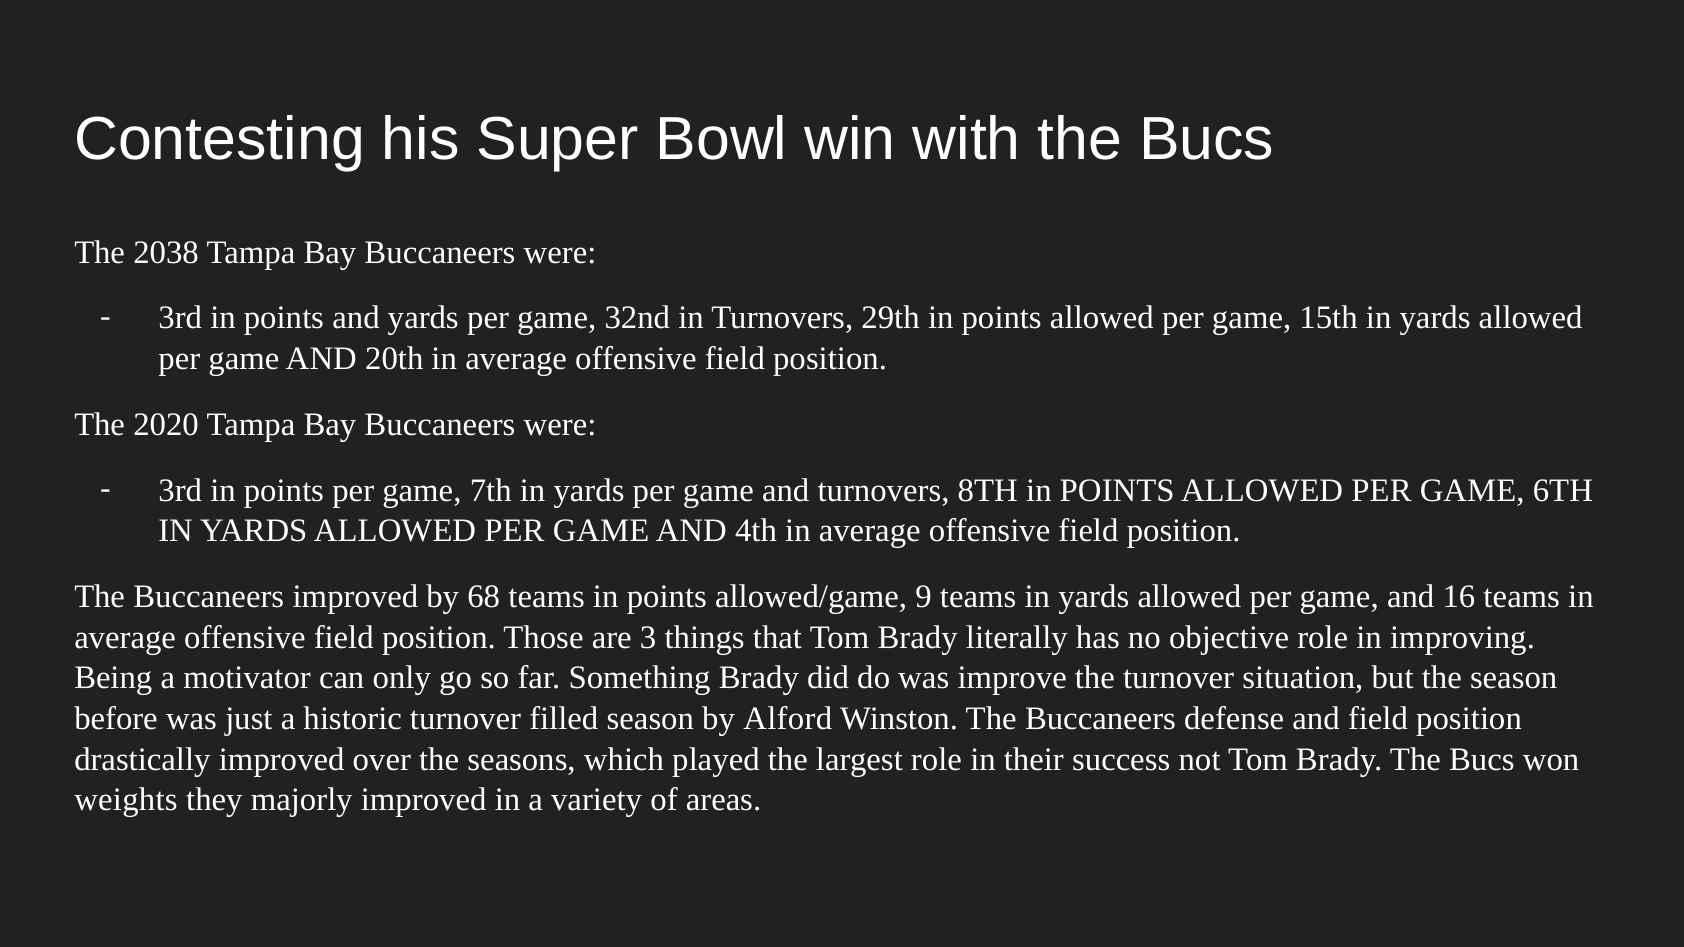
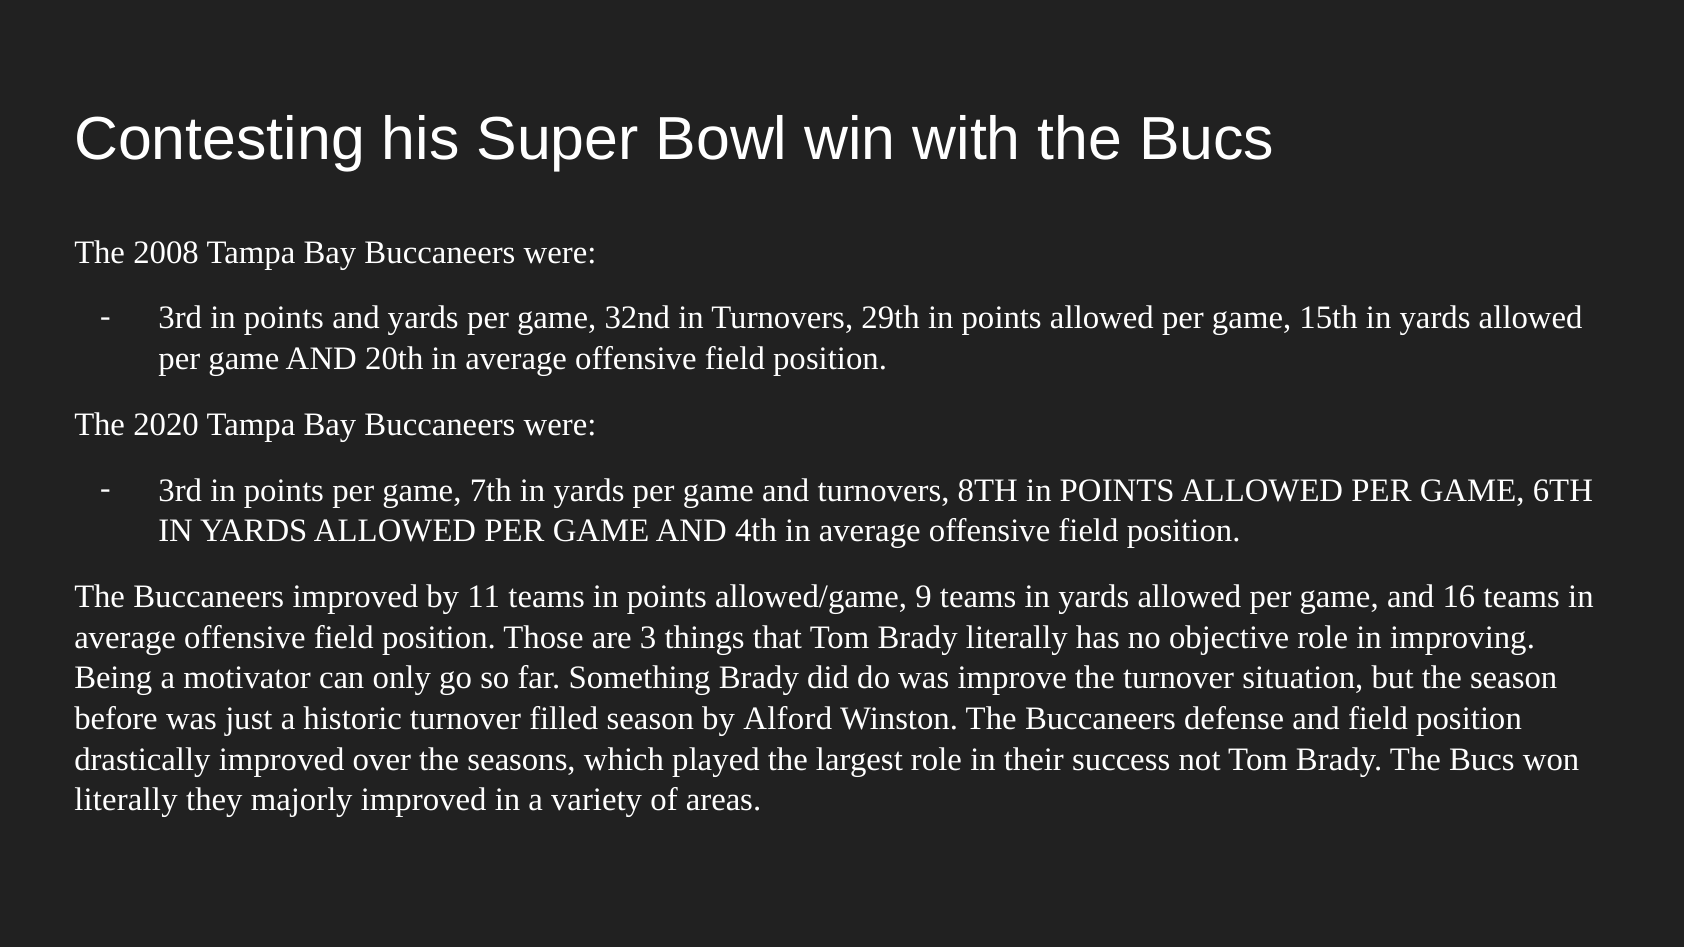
2038: 2038 -> 2008
68: 68 -> 11
weights at (126, 800): weights -> literally
